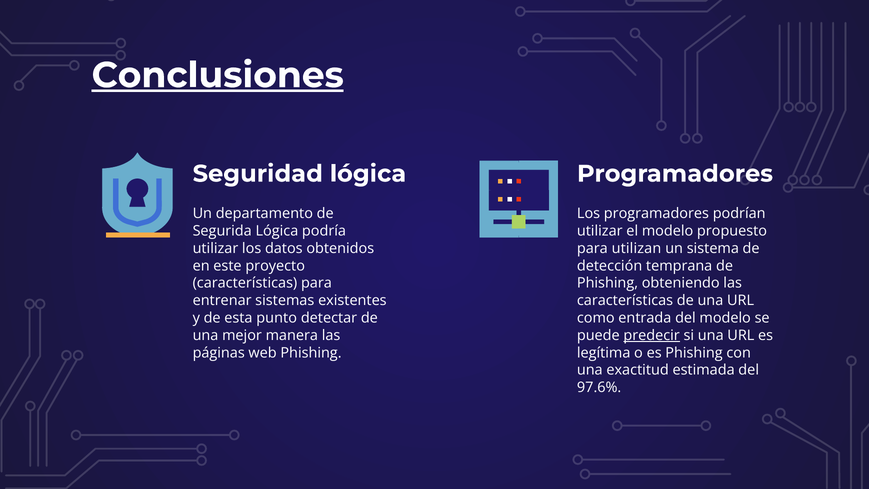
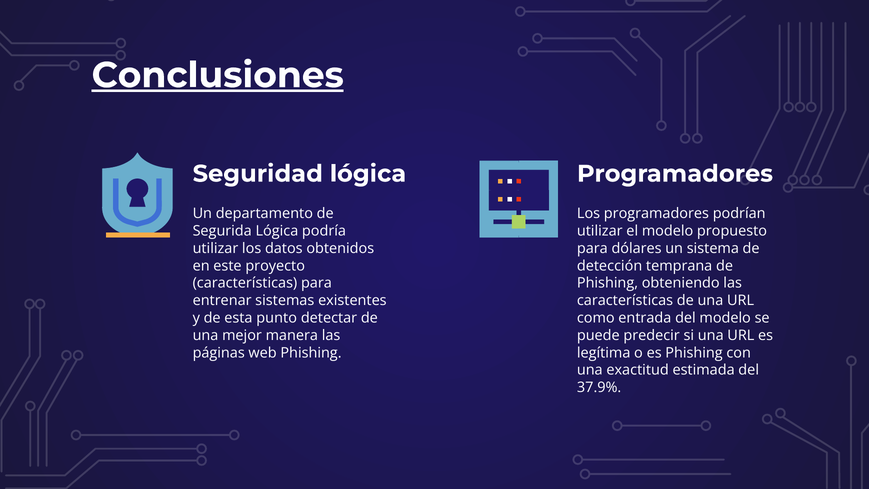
utilizan: utilizan -> dólares
predecir underline: present -> none
97.6%: 97.6% -> 37.9%
